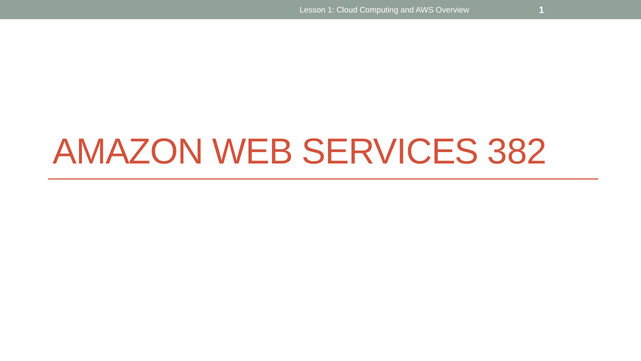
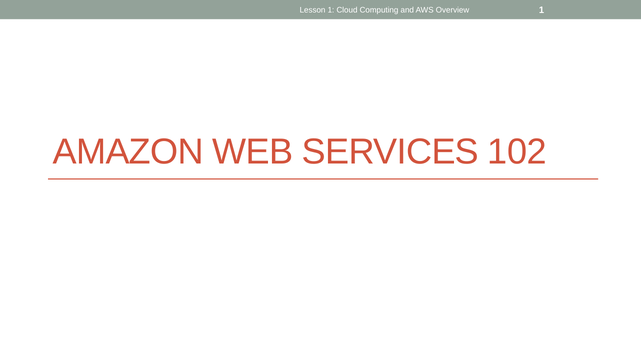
382: 382 -> 102
